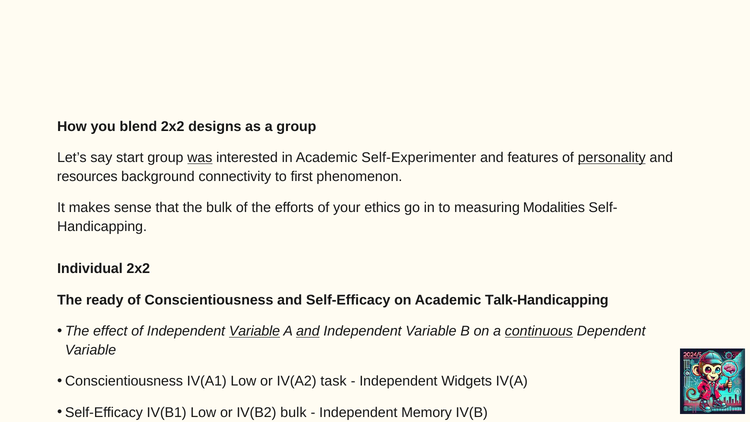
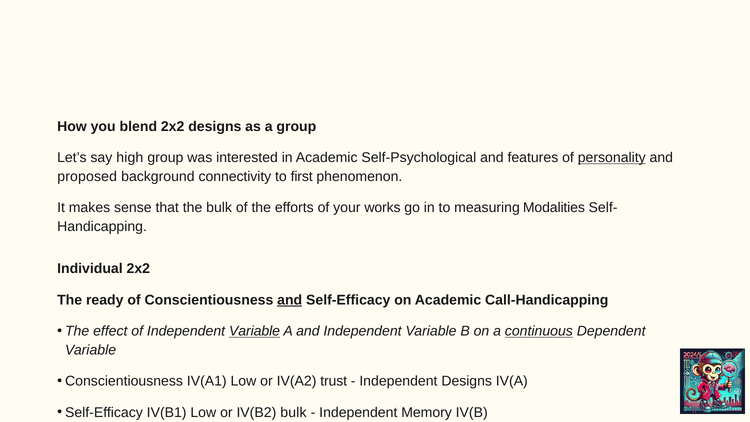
say start: start -> high
was underline: present -> none
Self-Experimenter: Self-Experimenter -> Self-Psychological
resources: resources -> proposed
your ethics: ethics -> works
and at (290, 300) underline: none -> present
Talk-Handicapping: Talk-Handicapping -> Call-Handicapping
and at (308, 331) underline: present -> none
IV(A2 task: task -> trust
Independent Widgets: Widgets -> Designs
